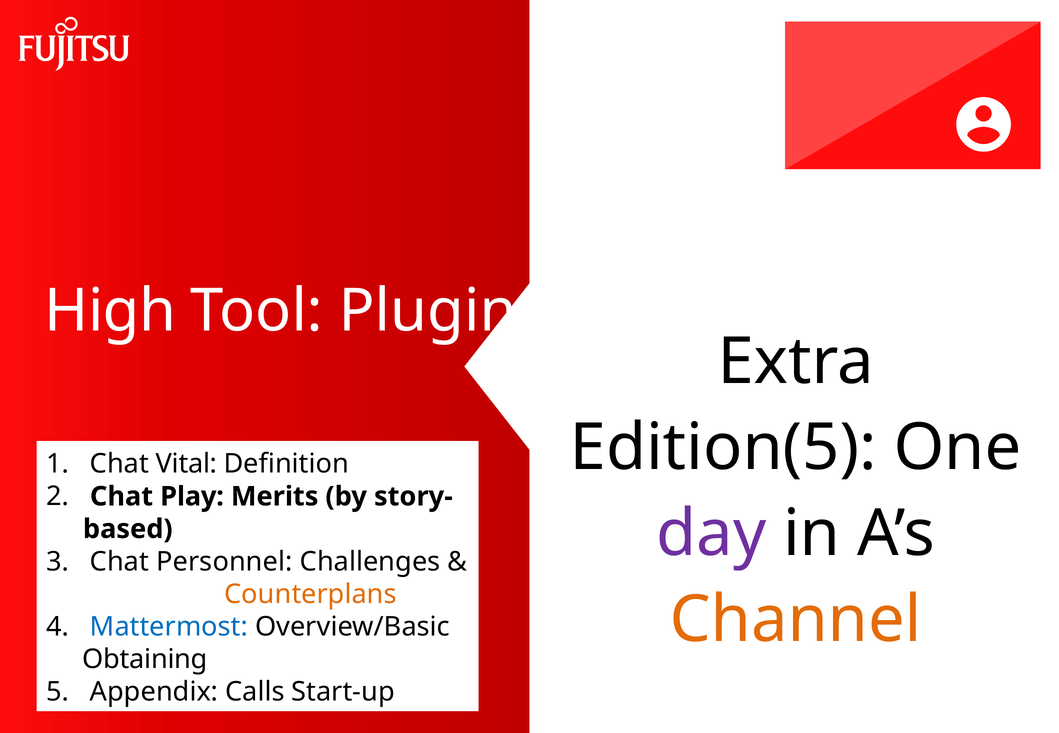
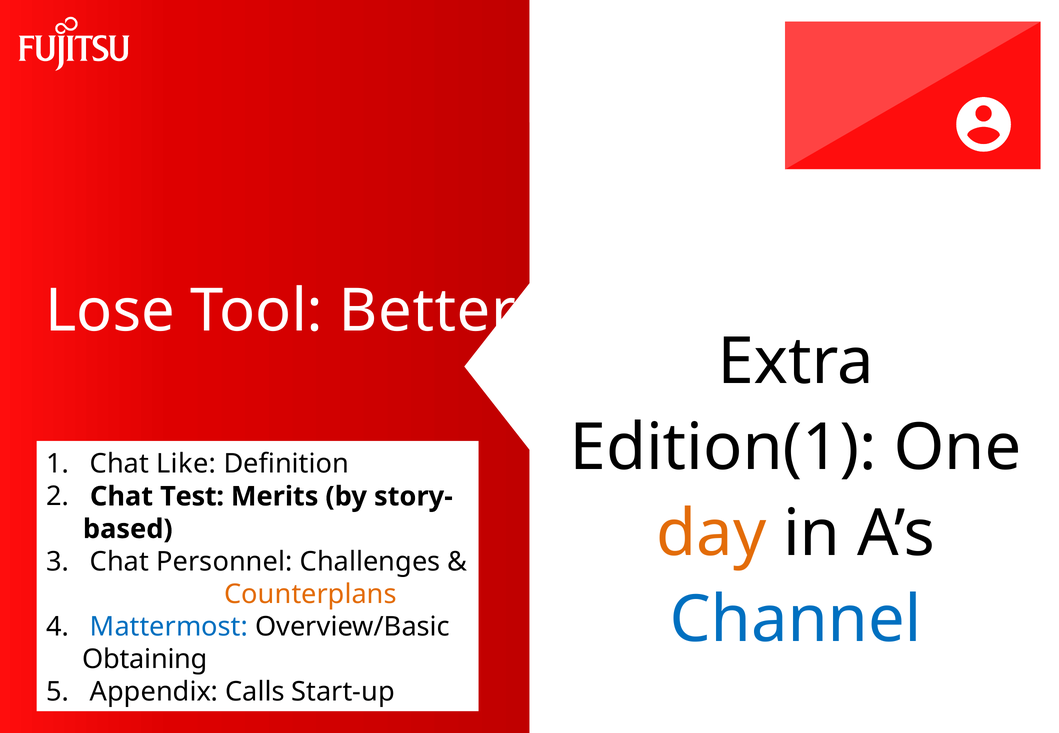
High: High -> Lose
Plugin: Plugin -> Better
Edition(5: Edition(5 -> Edition(1
Vital: Vital -> Like
Play: Play -> Test
day colour: purple -> orange
Channel colour: orange -> blue
